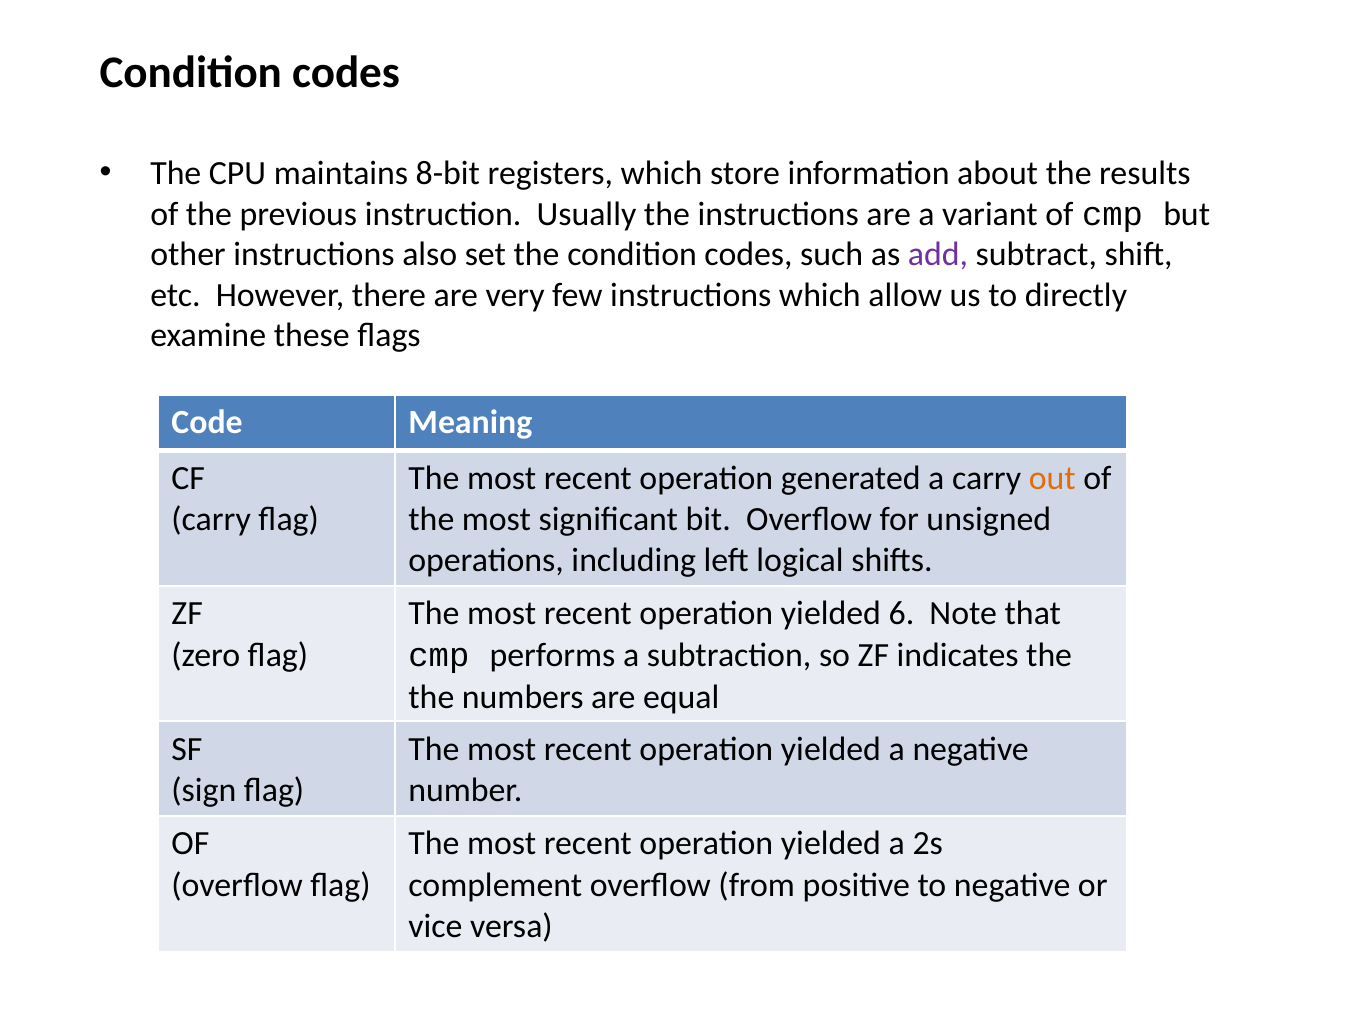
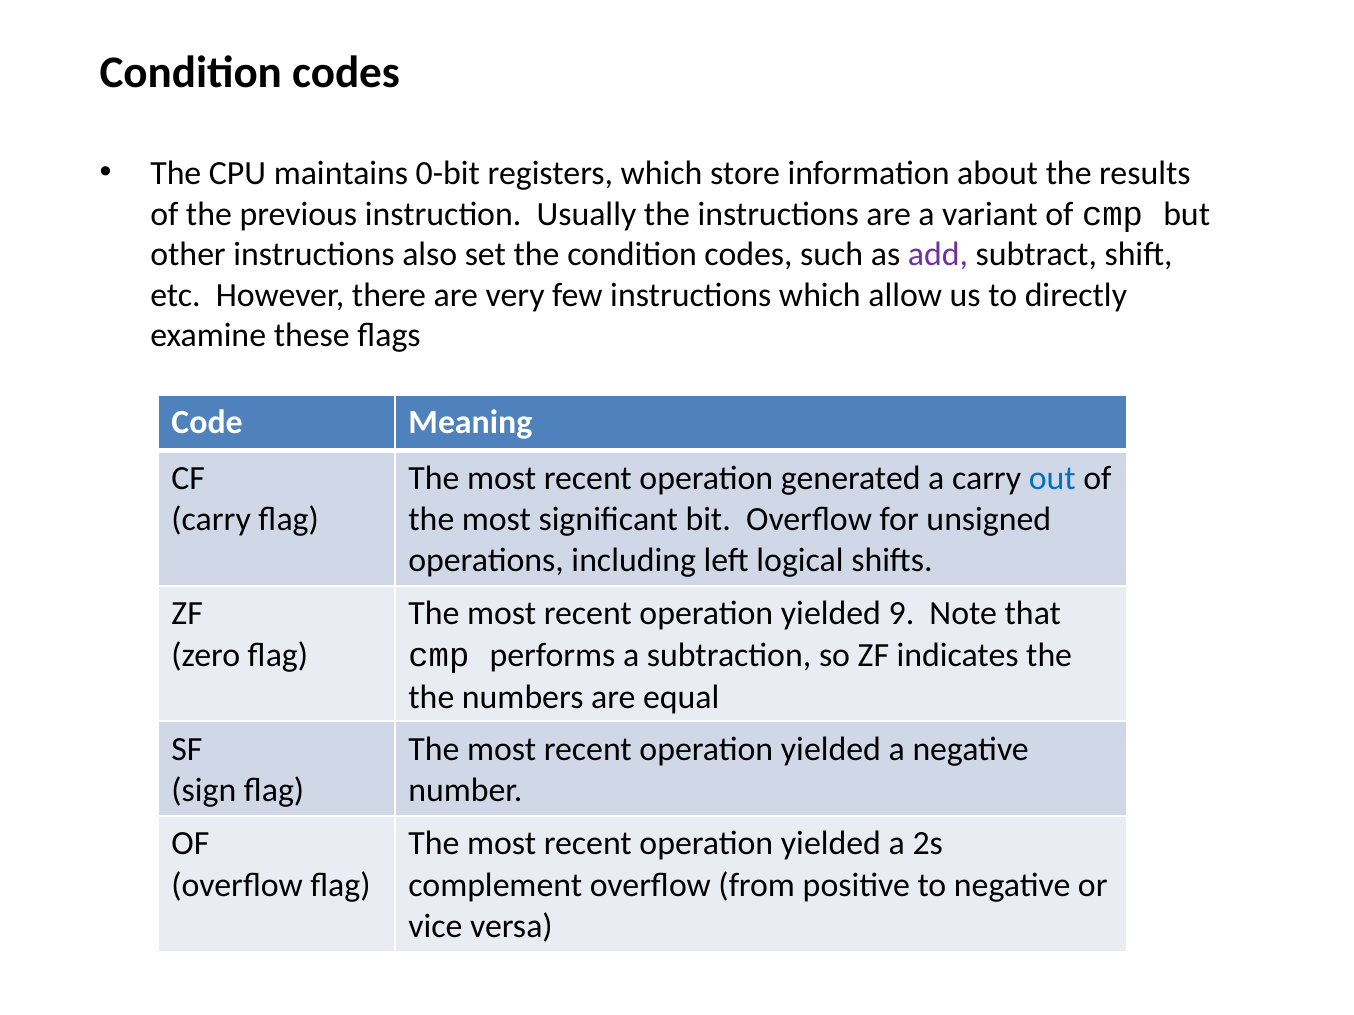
8-bit: 8-bit -> 0-bit
out colour: orange -> blue
6: 6 -> 9
